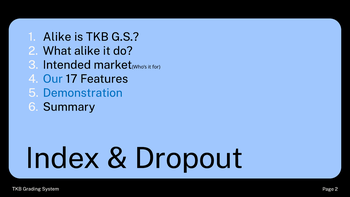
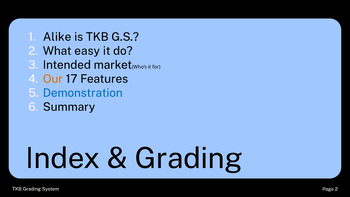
What alike: alike -> easy
Our colour: blue -> orange
Dropout at (189, 158): Dropout -> Grading
